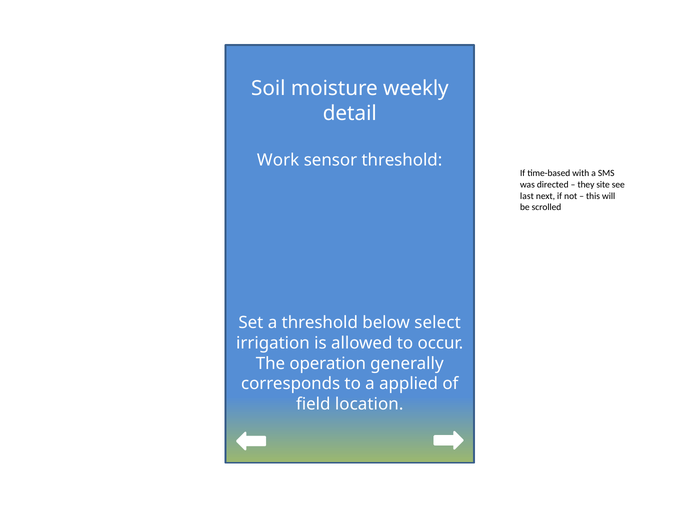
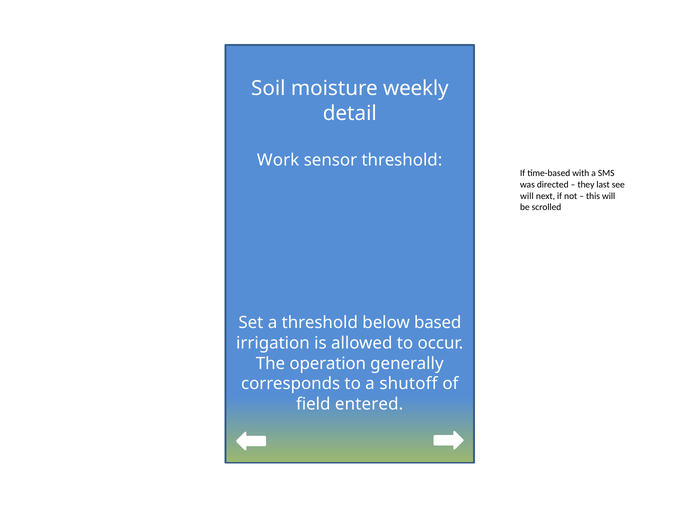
site: site -> last
last at (527, 196): last -> will
select: select -> based
applied: applied -> shutoff
location: location -> entered
